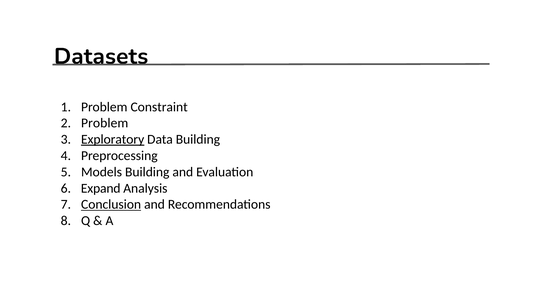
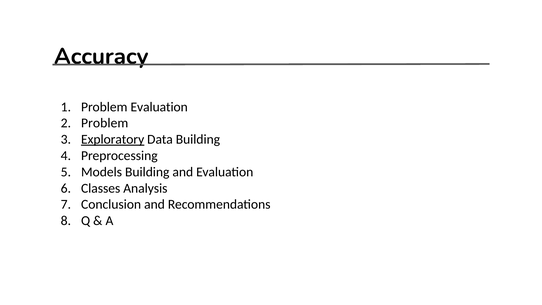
Datasets: Datasets -> Accuracy
Problem Constraint: Constraint -> Evaluation
Expand: Expand -> Classes
Conclusion underline: present -> none
